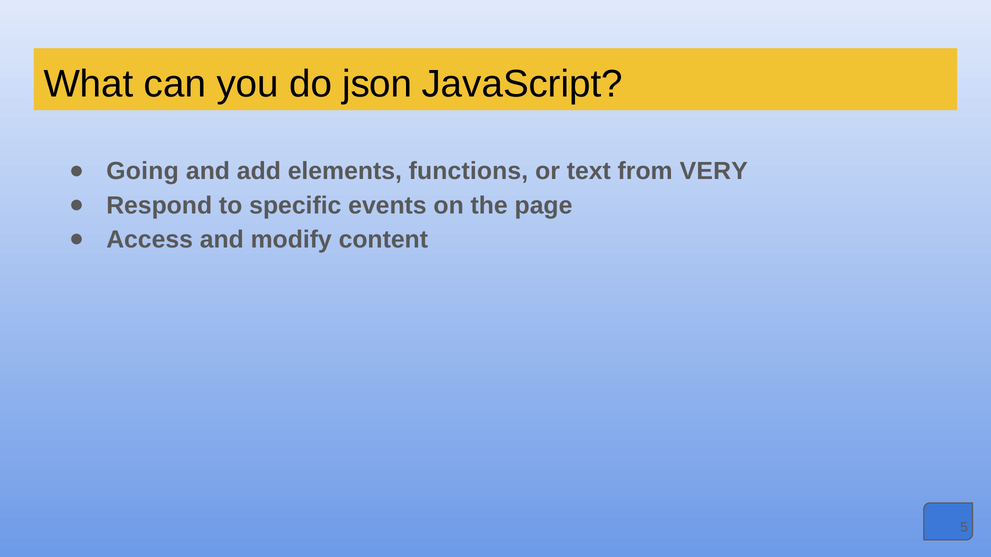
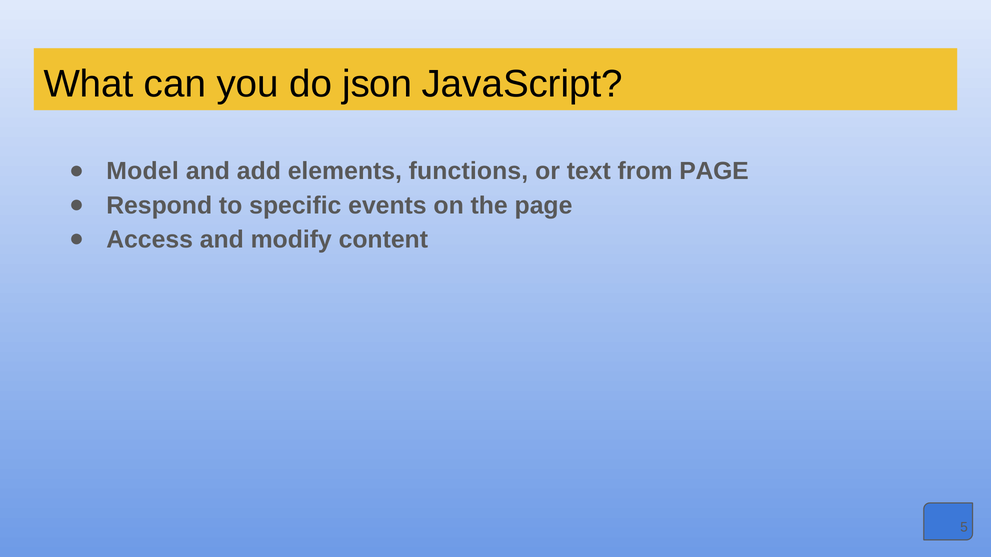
Going: Going -> Model
from VERY: VERY -> PAGE
